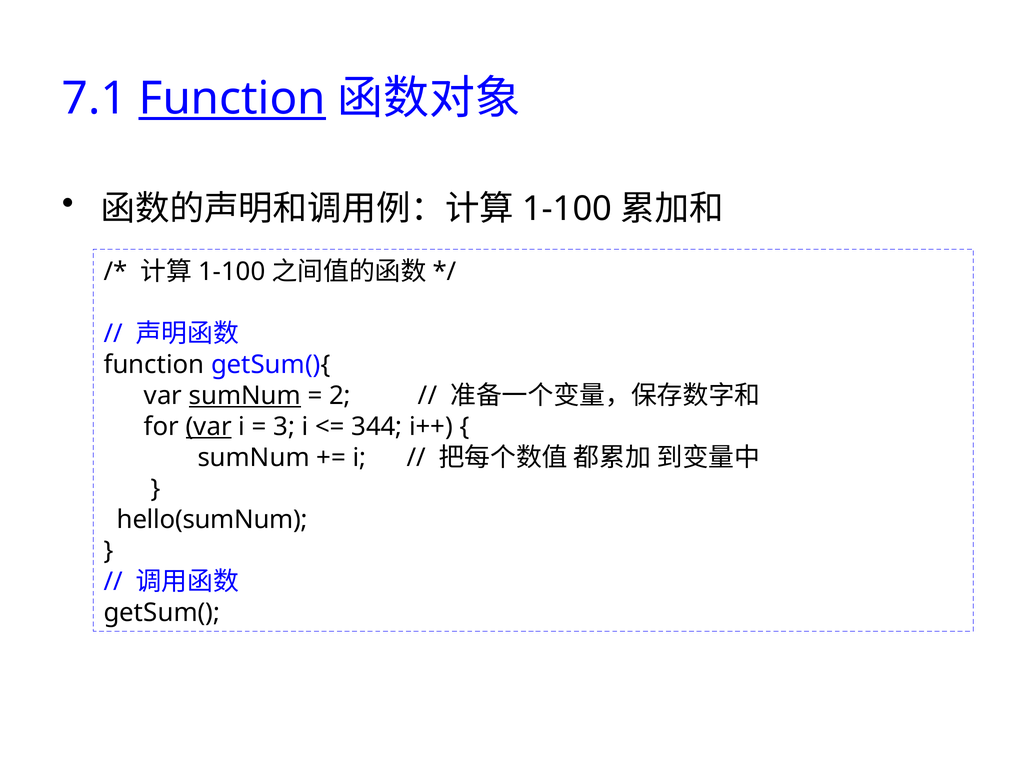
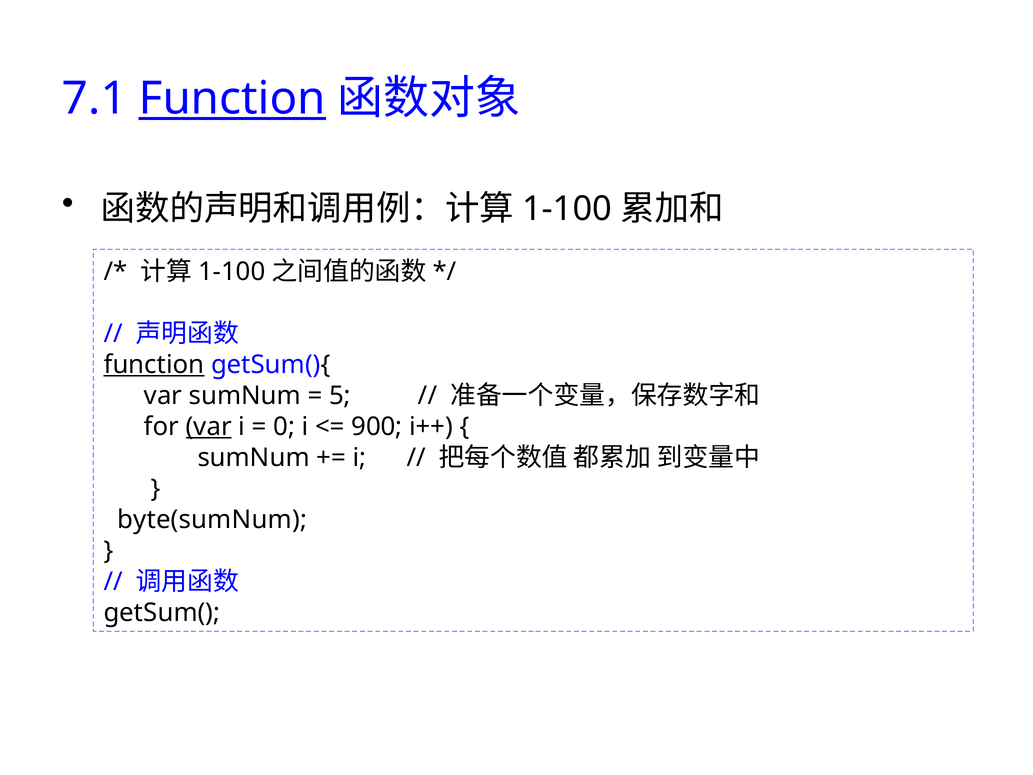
function at (154, 364) underline: none -> present
sumNum at (245, 395) underline: present -> none
2: 2 -> 5
3: 3 -> 0
344: 344 -> 900
hello(sumNum: hello(sumNum -> byte(sumNum
